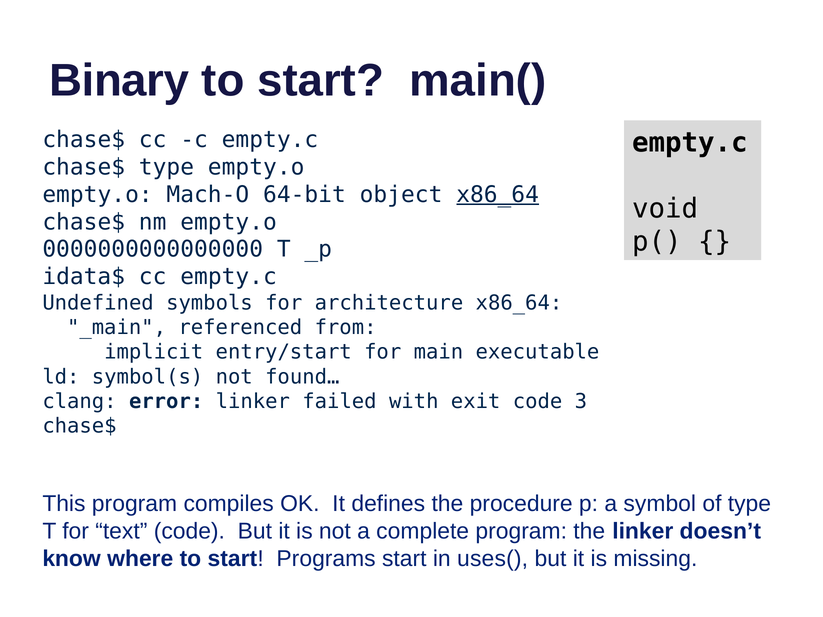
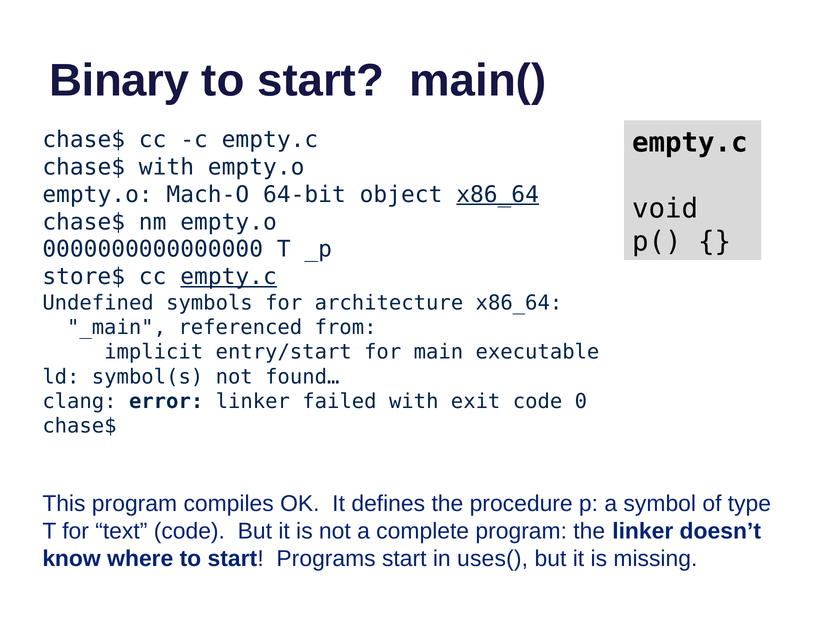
chase$ type: type -> with
idata$: idata$ -> store$
empty.c at (229, 277) underline: none -> present
3: 3 -> 0
